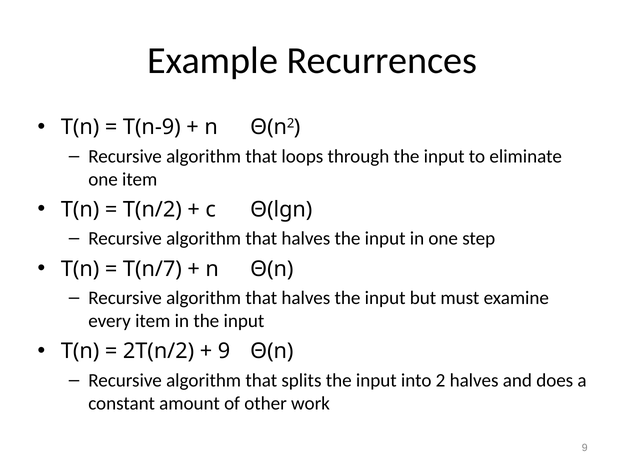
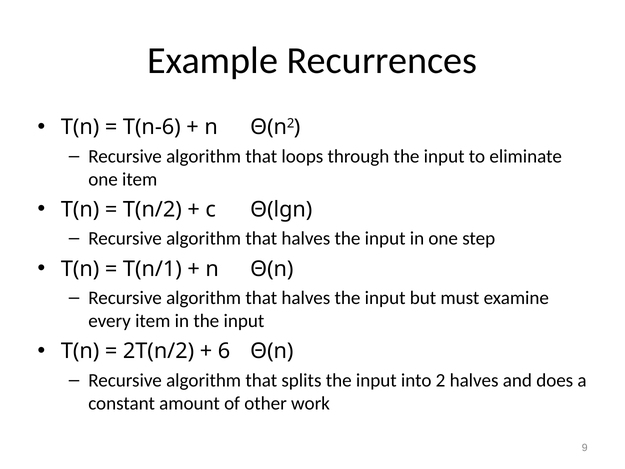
T(n-9: T(n-9 -> T(n-6
T(n/7: T(n/7 -> T(n/1
9 at (224, 351): 9 -> 6
